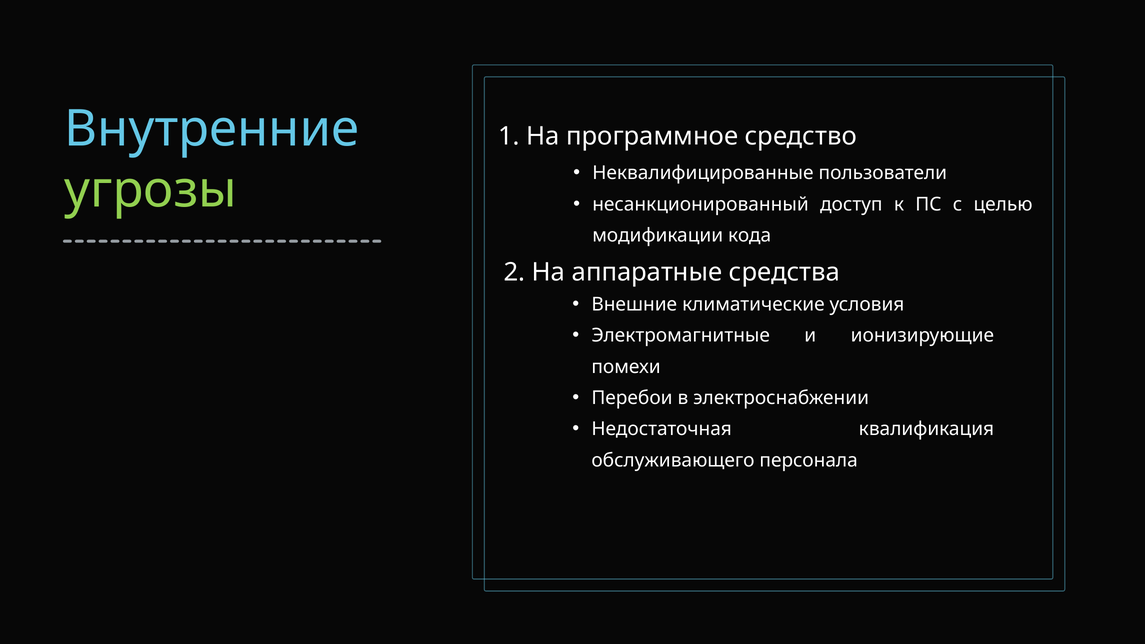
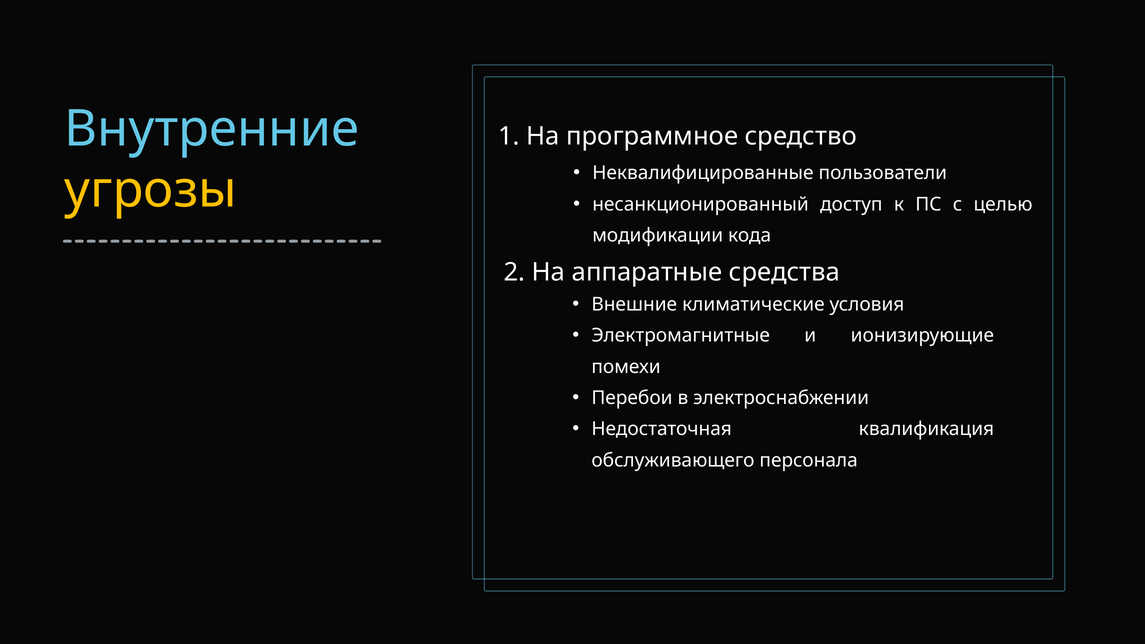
угрозы colour: light green -> yellow
